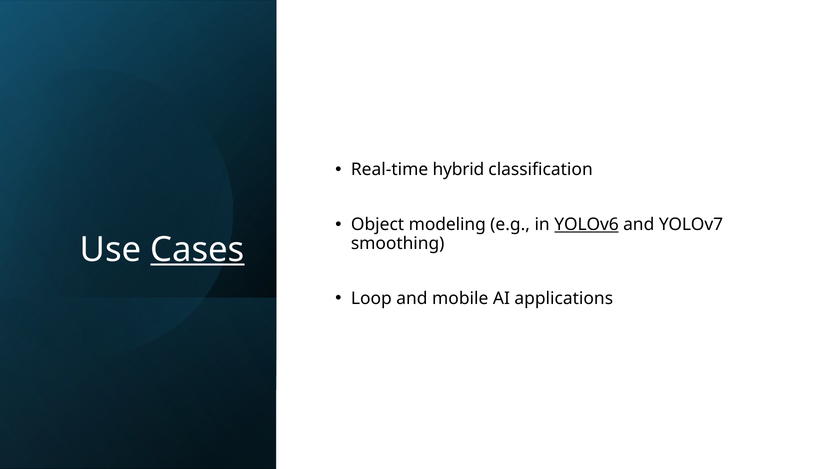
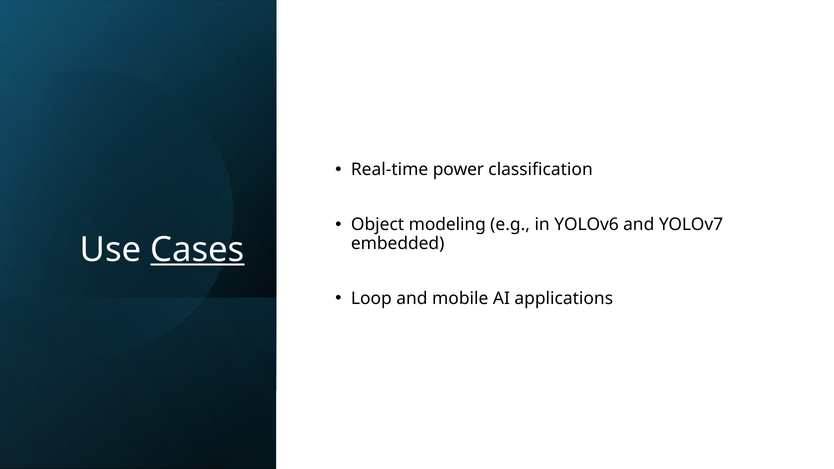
hybrid: hybrid -> power
YOLOv6 underline: present -> none
smoothing: smoothing -> embedded
